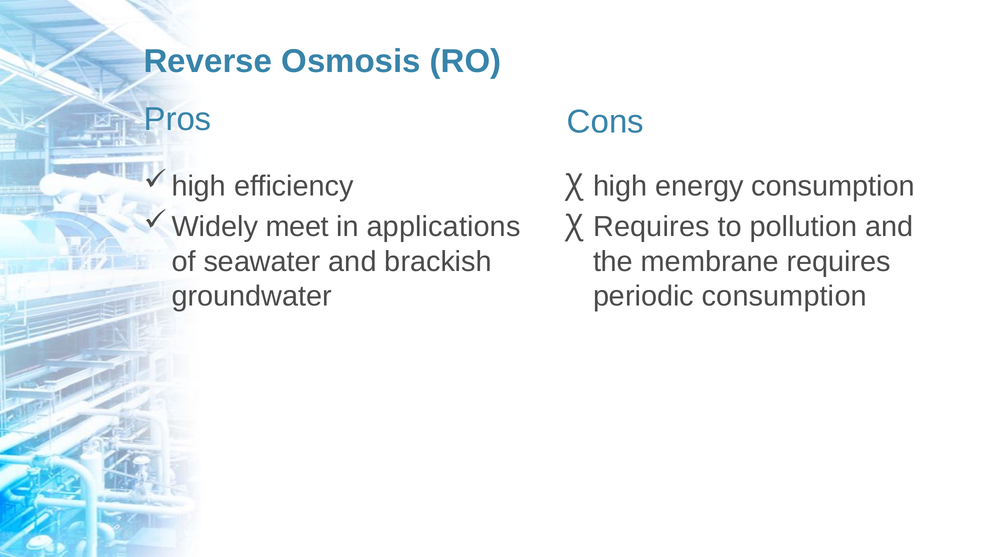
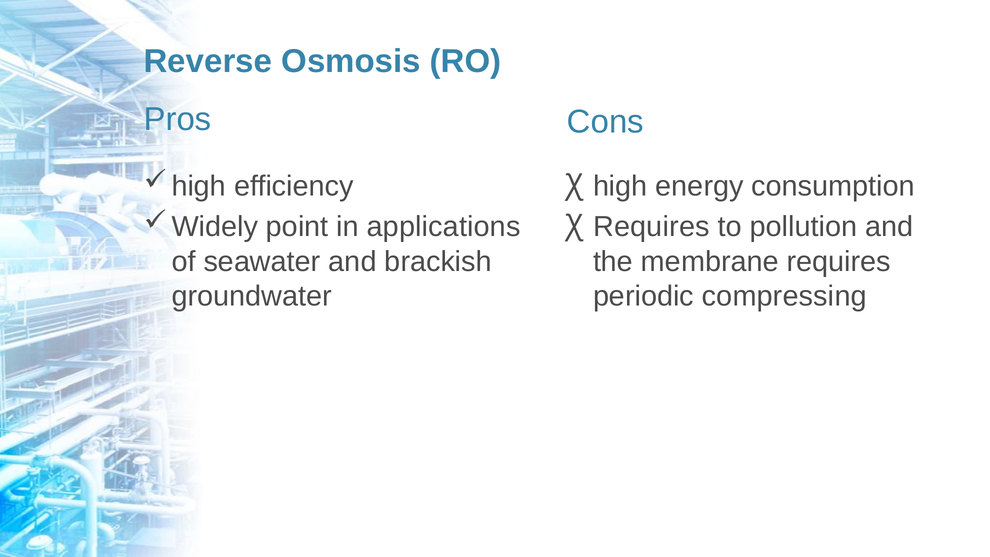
meet: meet -> point
periodic consumption: consumption -> compressing
